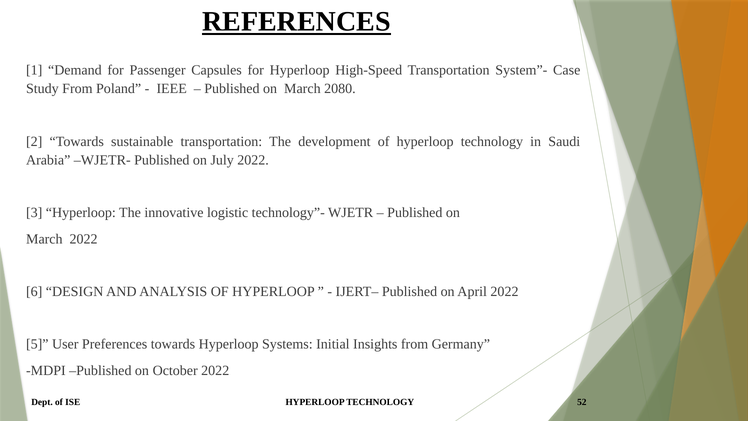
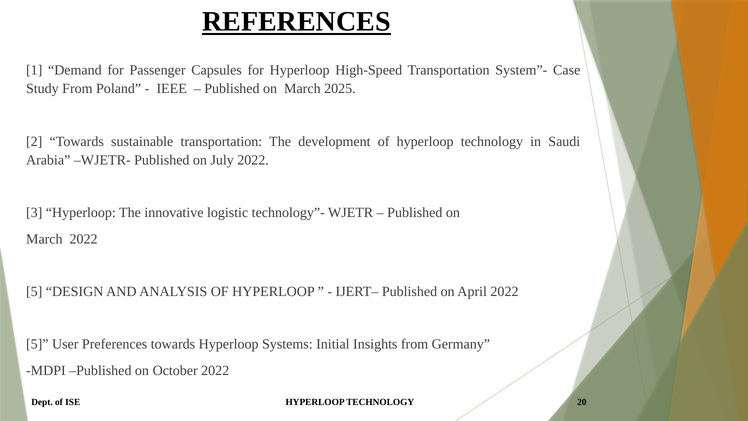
2080: 2080 -> 2025
6 at (34, 291): 6 -> 5
52: 52 -> 20
